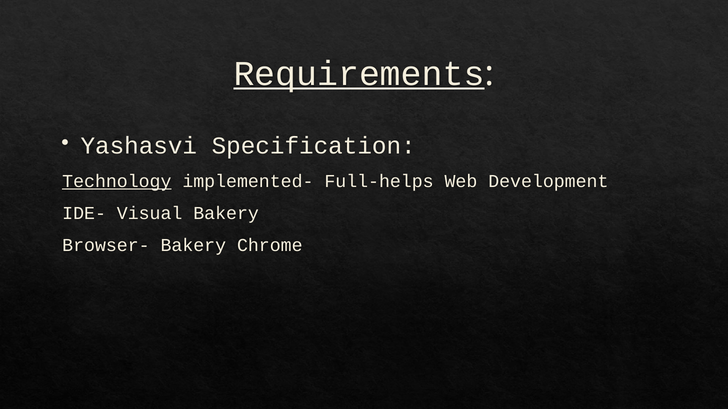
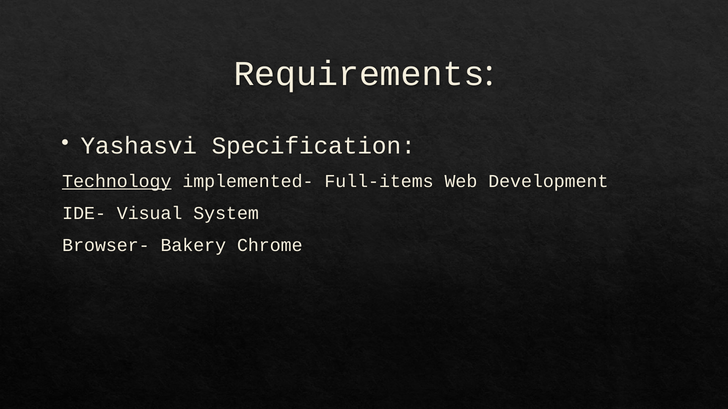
Requirements underline: present -> none
Full-helps: Full-helps -> Full-items
Visual Bakery: Bakery -> System
